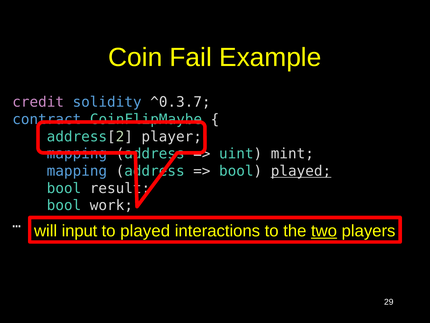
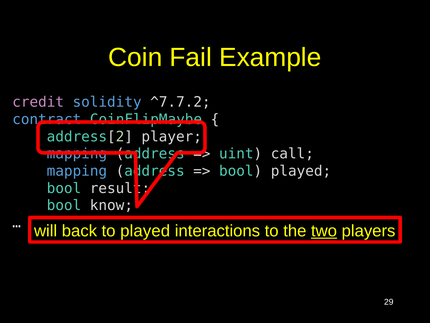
^0.3.7: ^0.3.7 -> ^7.7.2
mint: mint -> call
played at (301, 171) underline: present -> none
work: work -> know
input: input -> back
